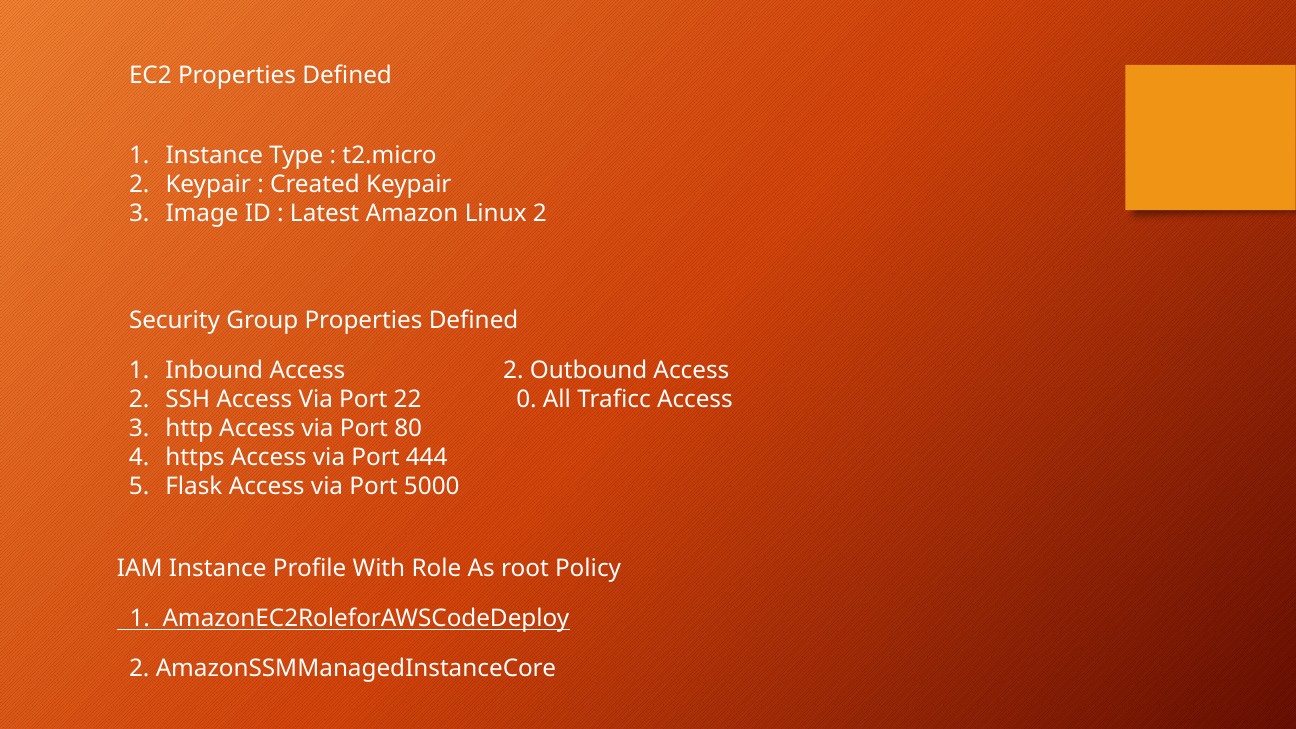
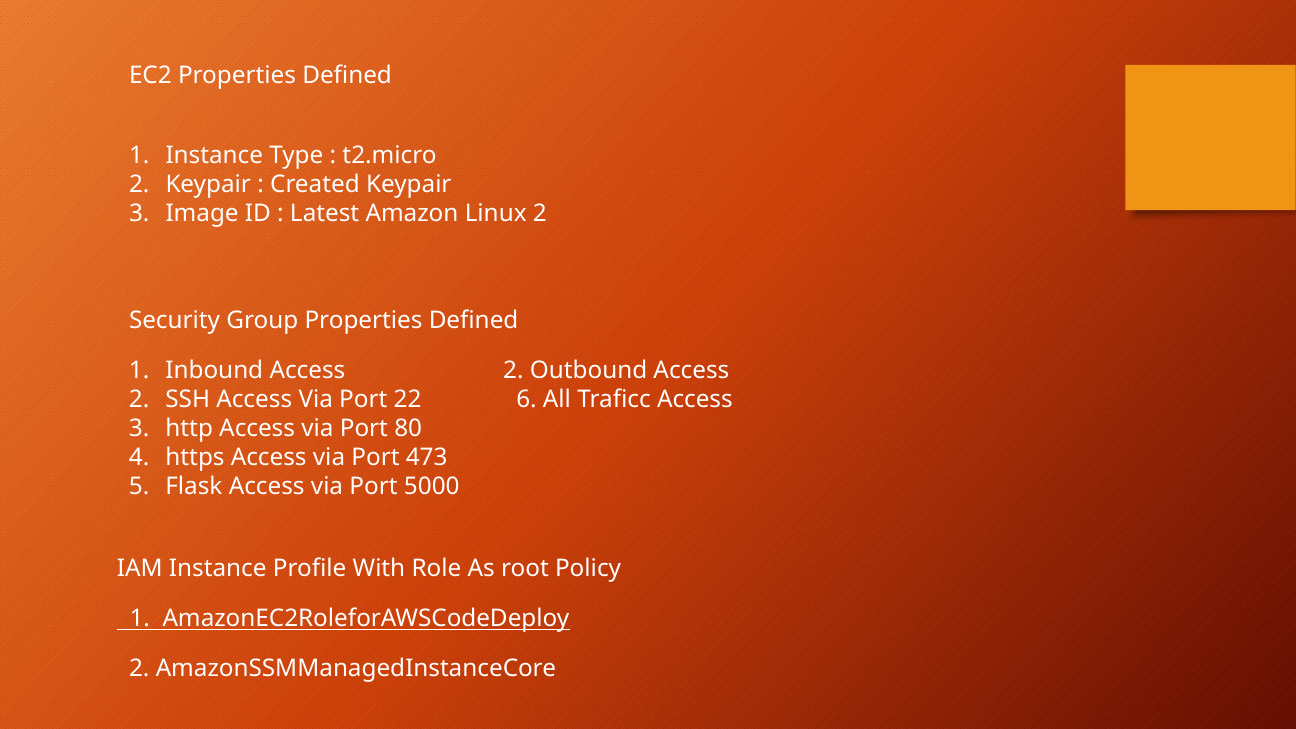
0: 0 -> 6
444: 444 -> 473
